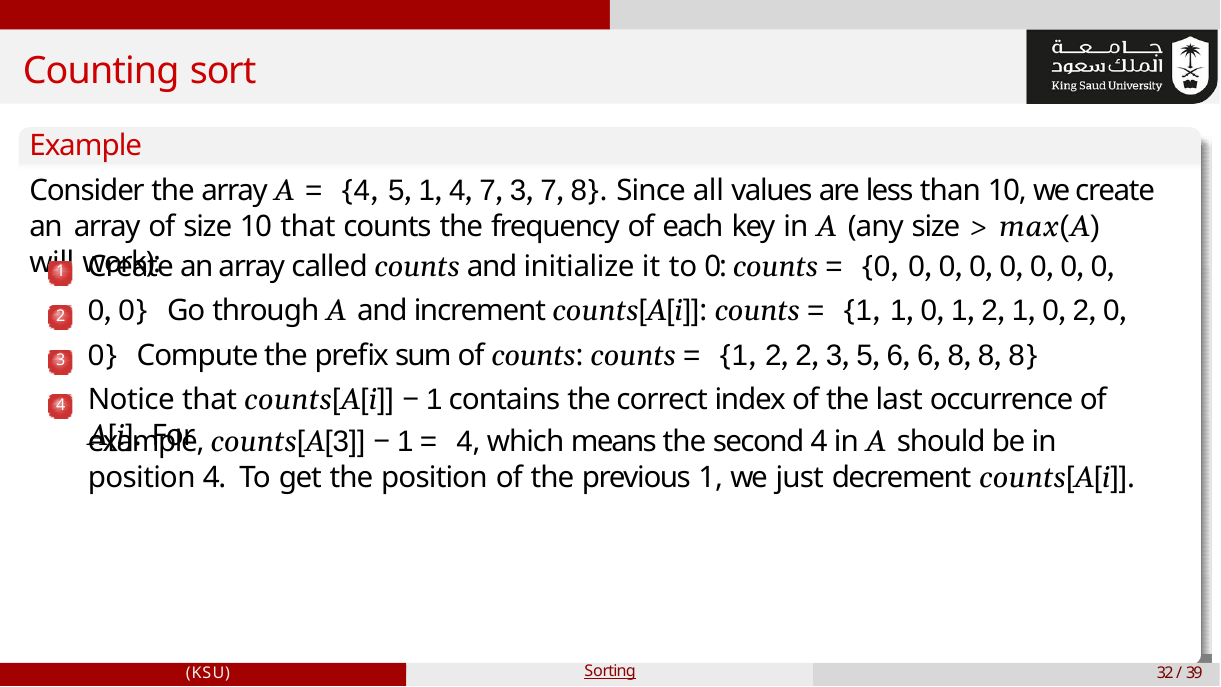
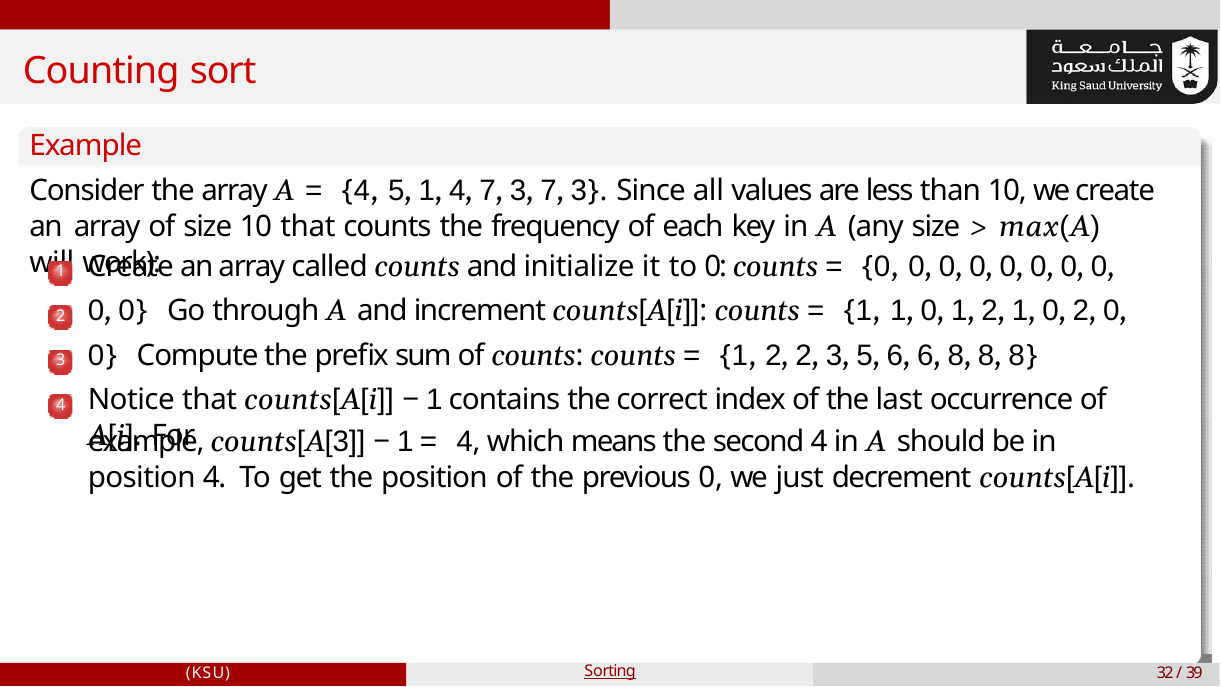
3 7 8: 8 -> 3
previous 1: 1 -> 0
